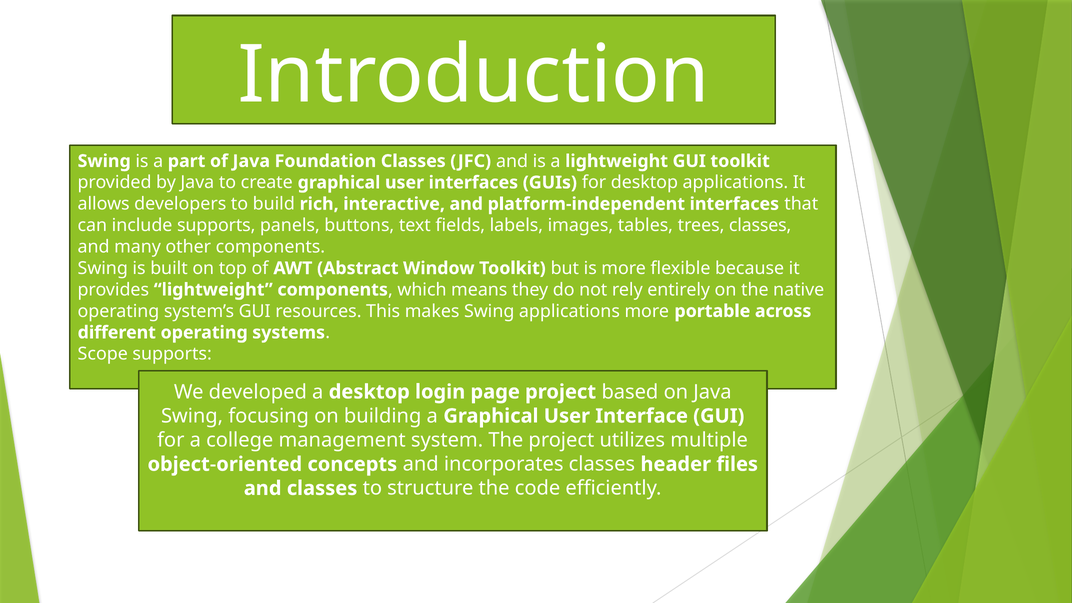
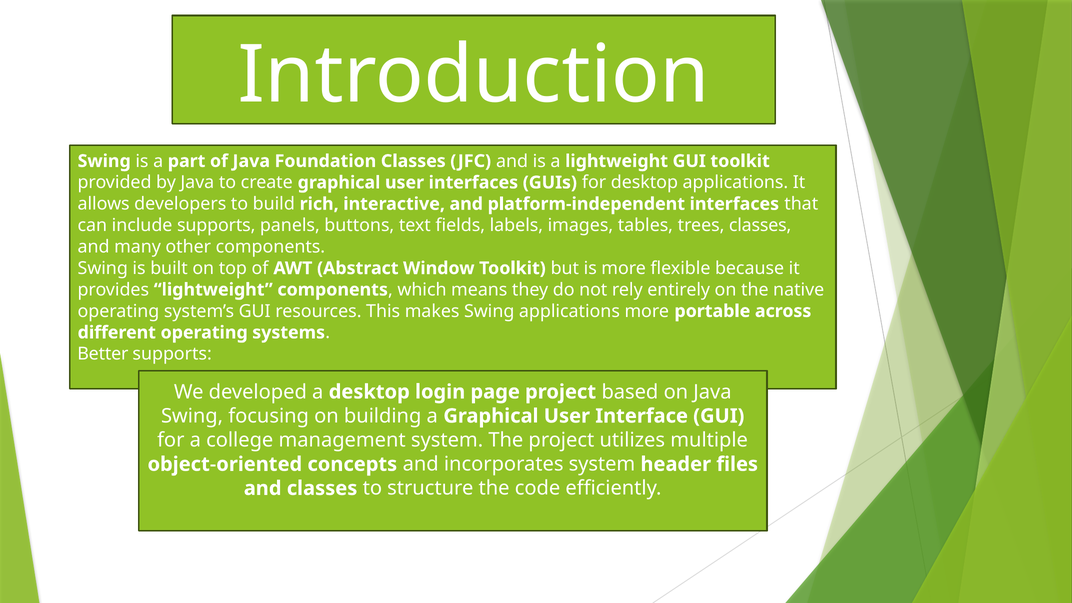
Scope: Scope -> Better
incorporates classes: classes -> system
